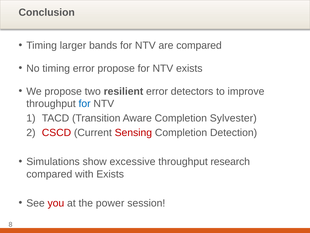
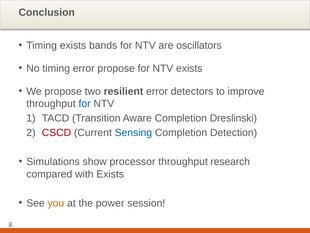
Timing larger: larger -> exists
are compared: compared -> oscillators
Sylvester: Sylvester -> Dreslinski
Sensing colour: red -> blue
excessive: excessive -> processor
you colour: red -> orange
